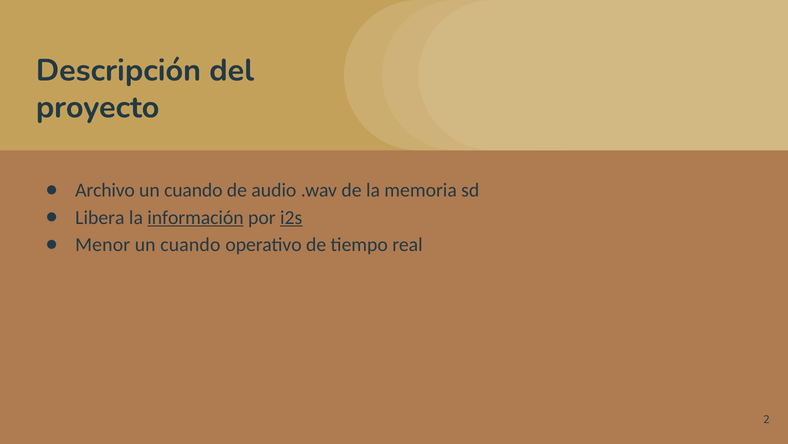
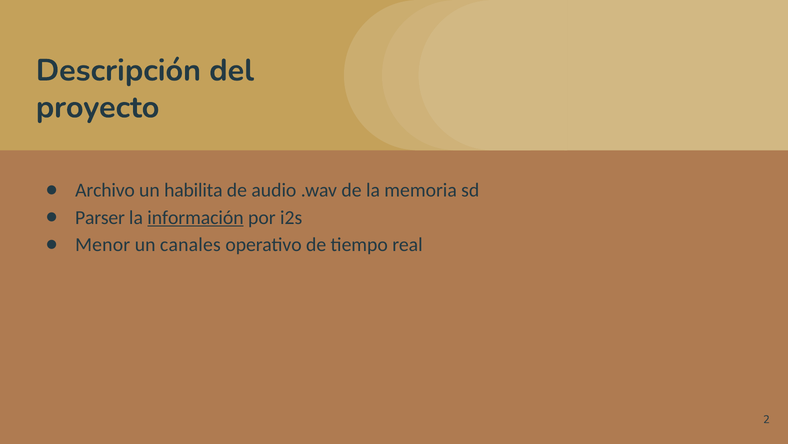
cuando at (193, 190): cuando -> habilita
Libera: Libera -> Parser
i2s underline: present -> none
cuando at (190, 244): cuando -> canales
